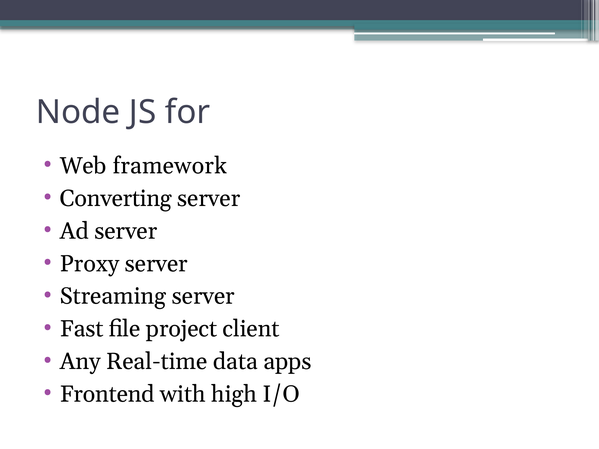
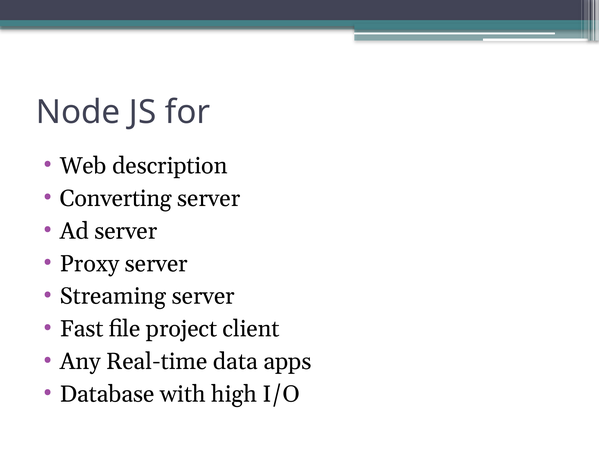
framework: framework -> description
Frontend: Frontend -> Database
